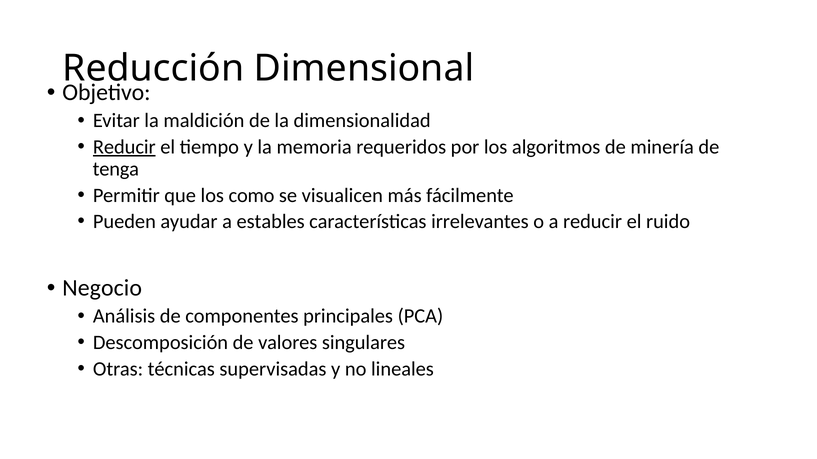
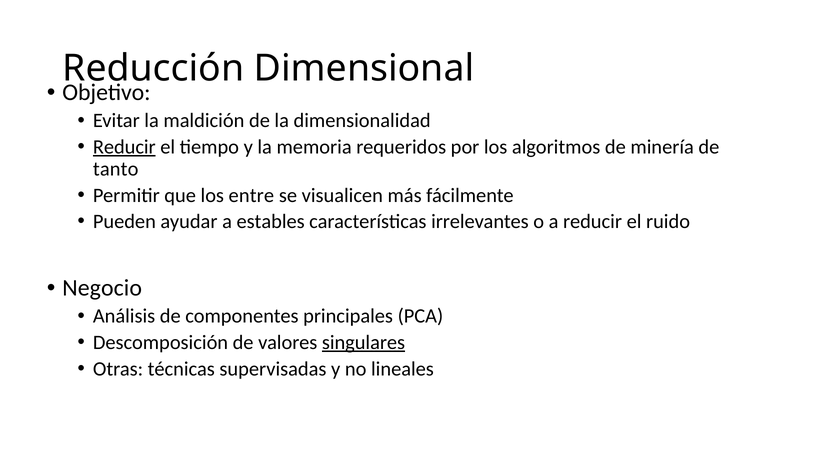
tenga: tenga -> tanto
como: como -> entre
singulares underline: none -> present
